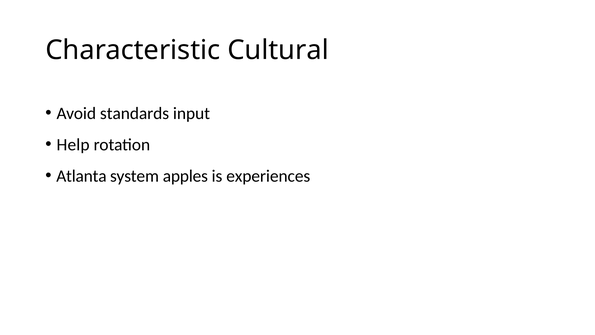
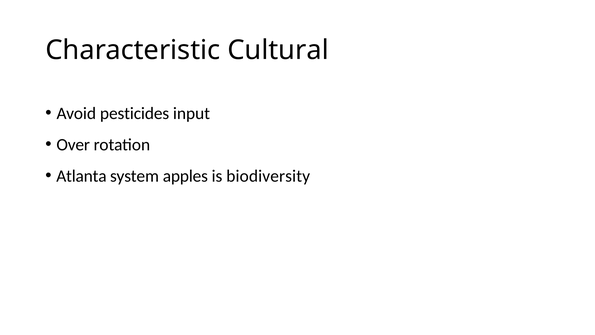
standards: standards -> pesticides
Help: Help -> Over
experiences: experiences -> biodiversity
